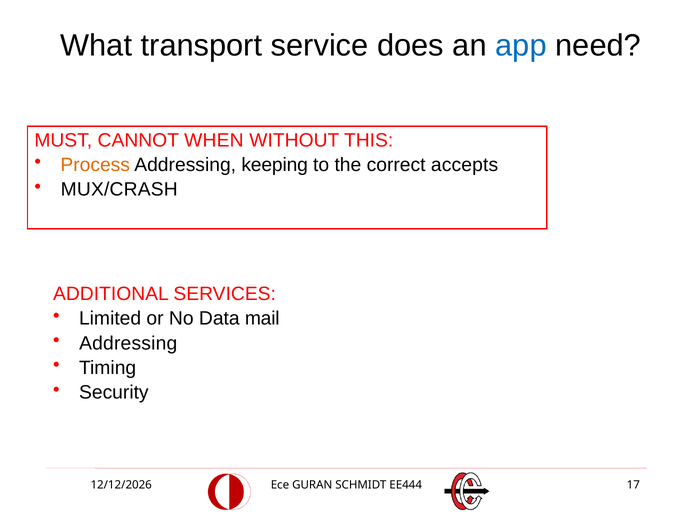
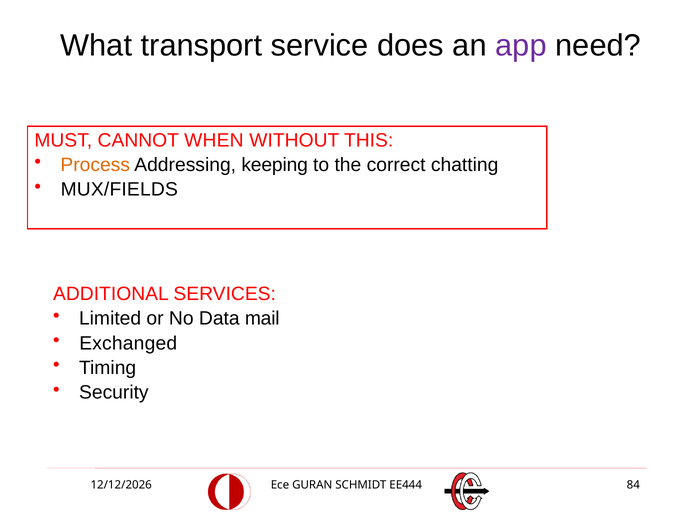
app colour: blue -> purple
accepts: accepts -> chatting
MUX/CRASH: MUX/CRASH -> MUX/FIELDS
Addressing at (128, 343): Addressing -> Exchanged
17: 17 -> 84
